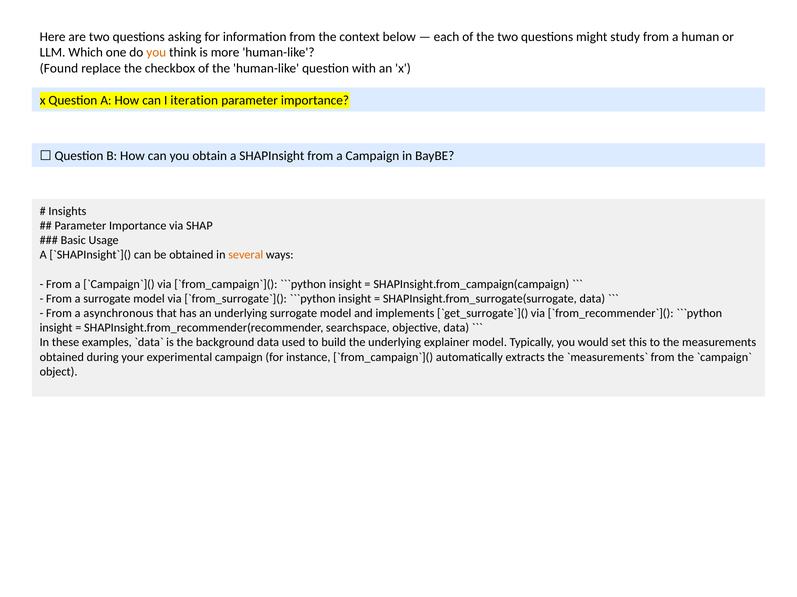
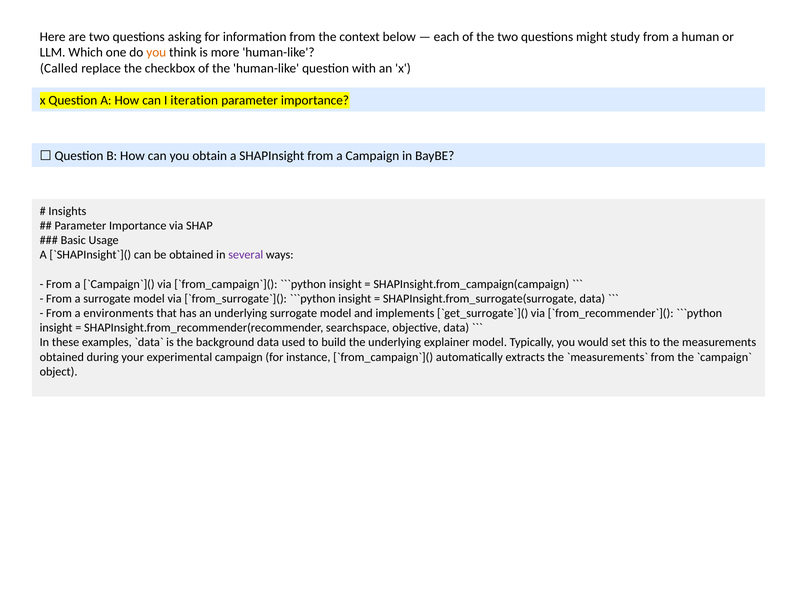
Found: Found -> Called
several colour: orange -> purple
asynchronous: asynchronous -> environments
